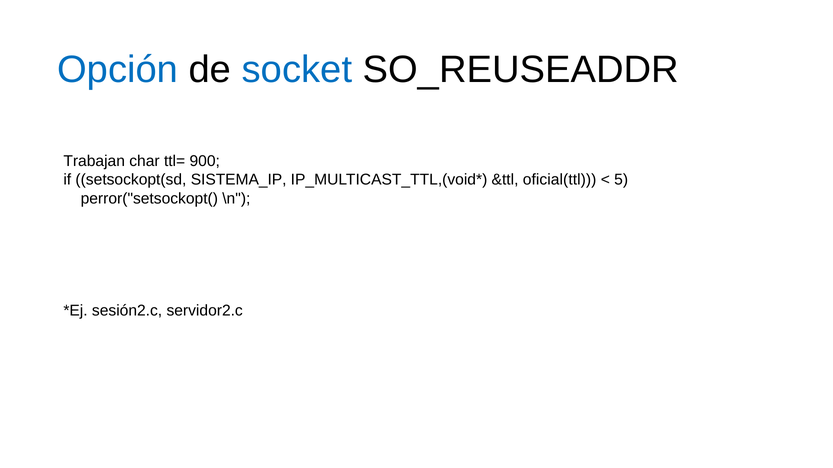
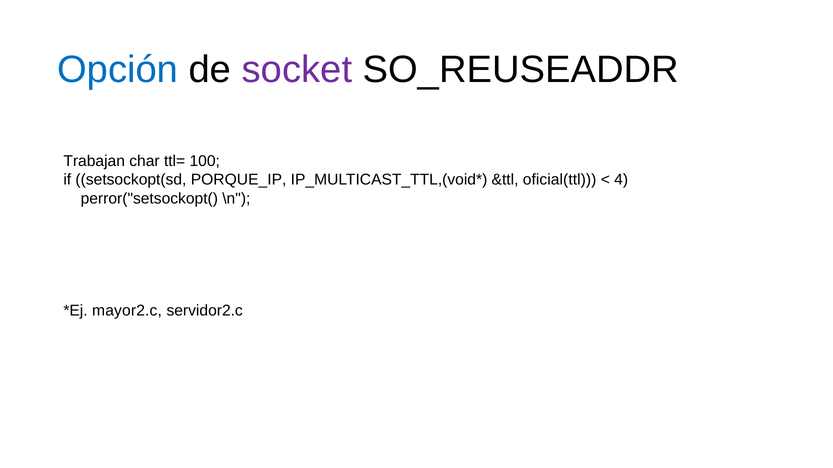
socket colour: blue -> purple
900: 900 -> 100
SISTEMA_IP: SISTEMA_IP -> PORQUE_IP
5: 5 -> 4
sesión2.c: sesión2.c -> mayor2.c
